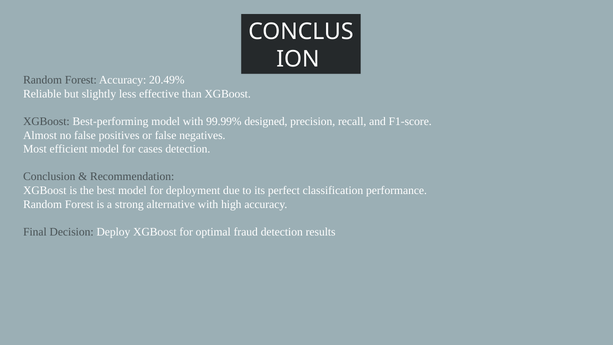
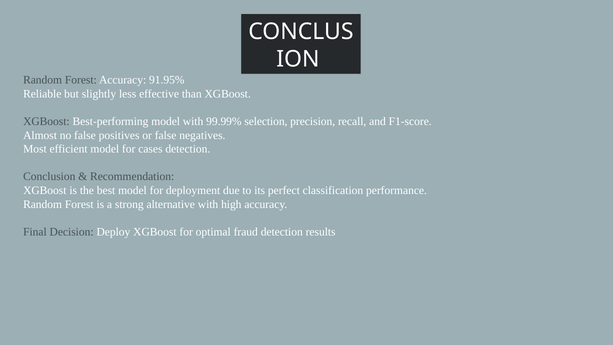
20.49%: 20.49% -> 91.95%
designed: designed -> selection
